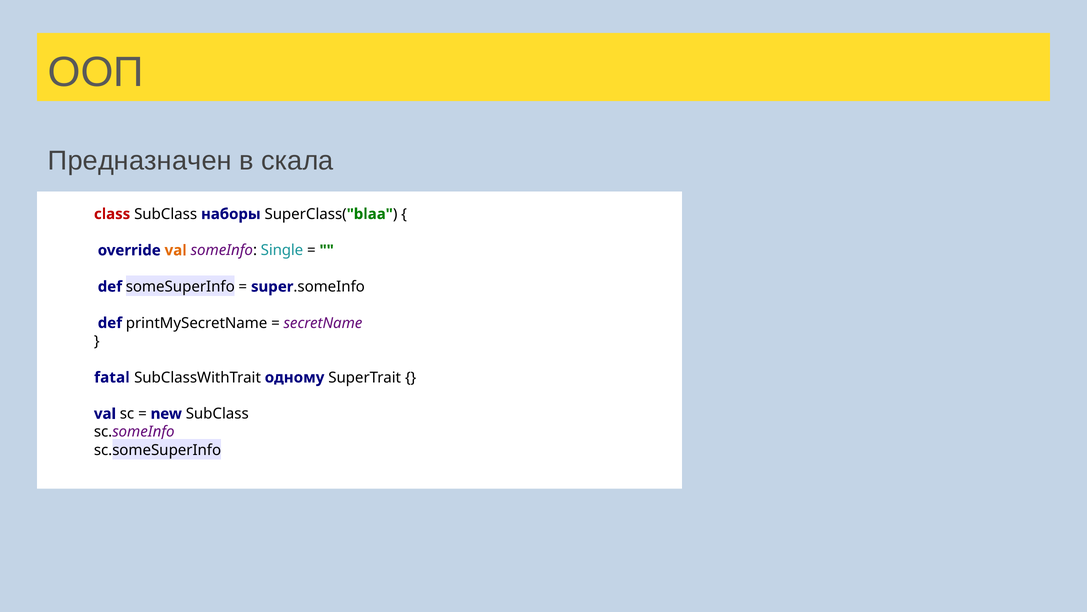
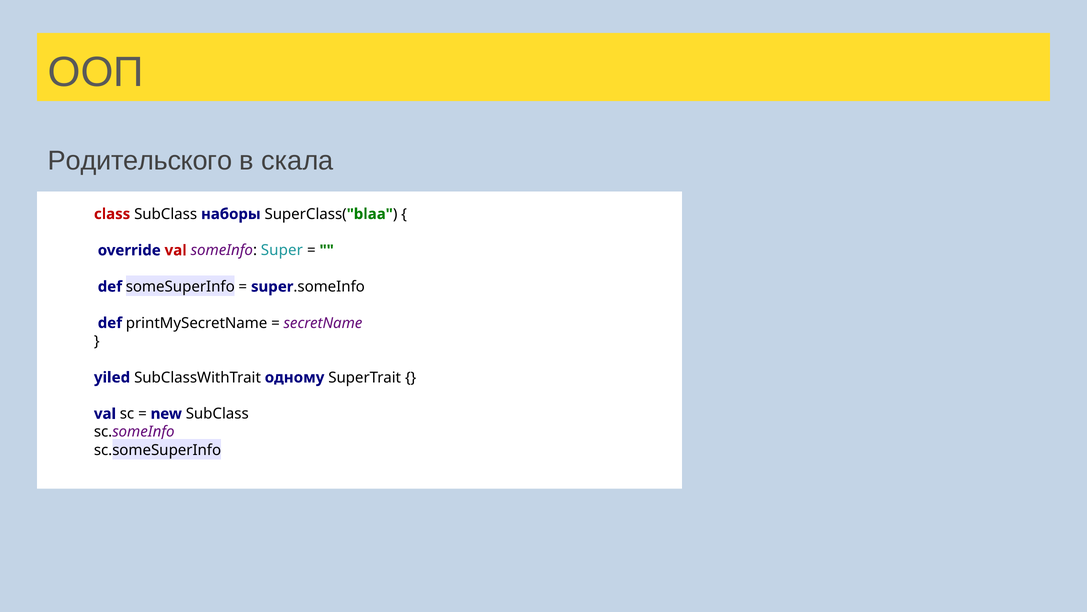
Предназначен: Предназначен -> Родительского
val at (176, 250) colour: orange -> red
Single: Single -> Super
fatal: fatal -> yiled
